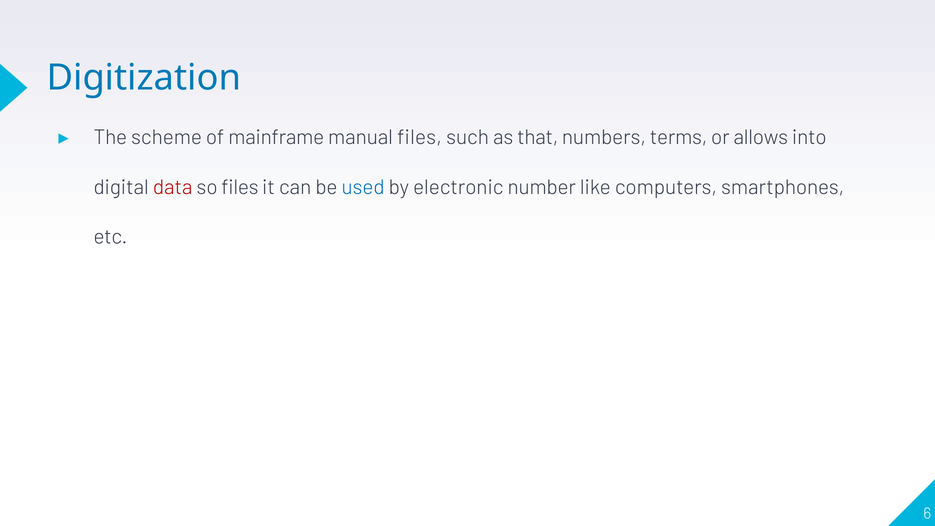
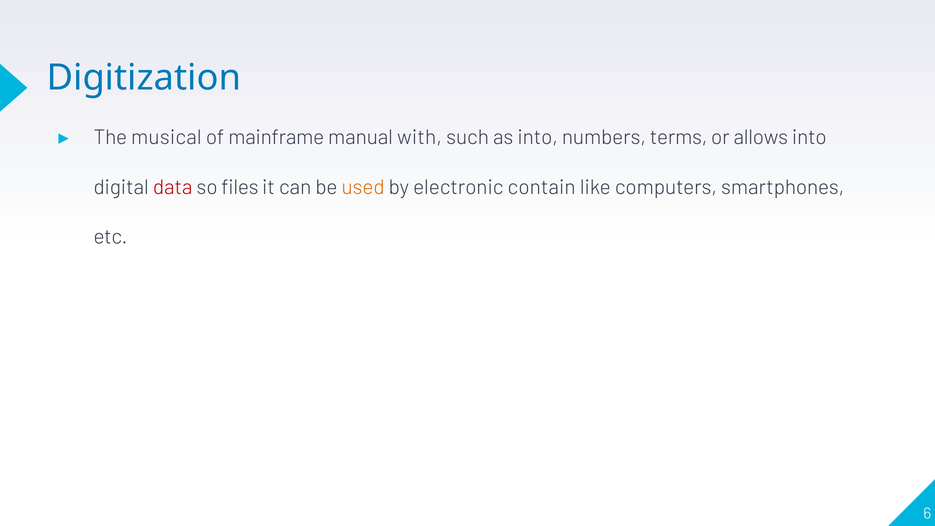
scheme: scheme -> musical
manual files: files -> with
as that: that -> into
used colour: blue -> orange
number: number -> contain
